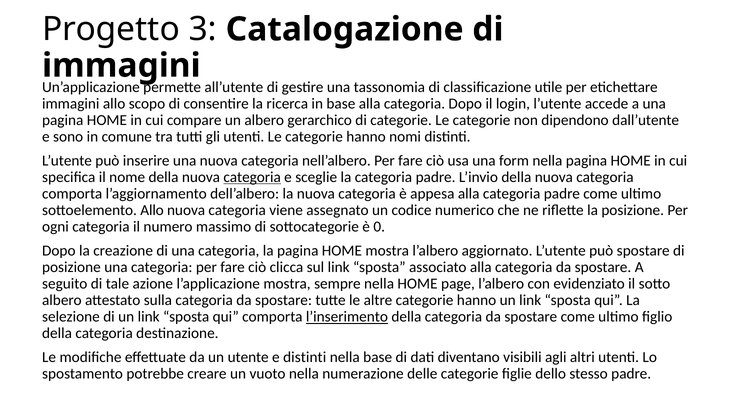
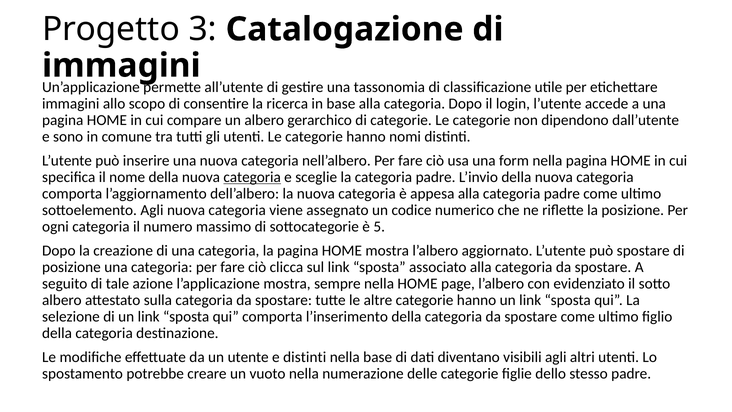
sottoelemento Allo: Allo -> Agli
0: 0 -> 5
l’inserimento underline: present -> none
